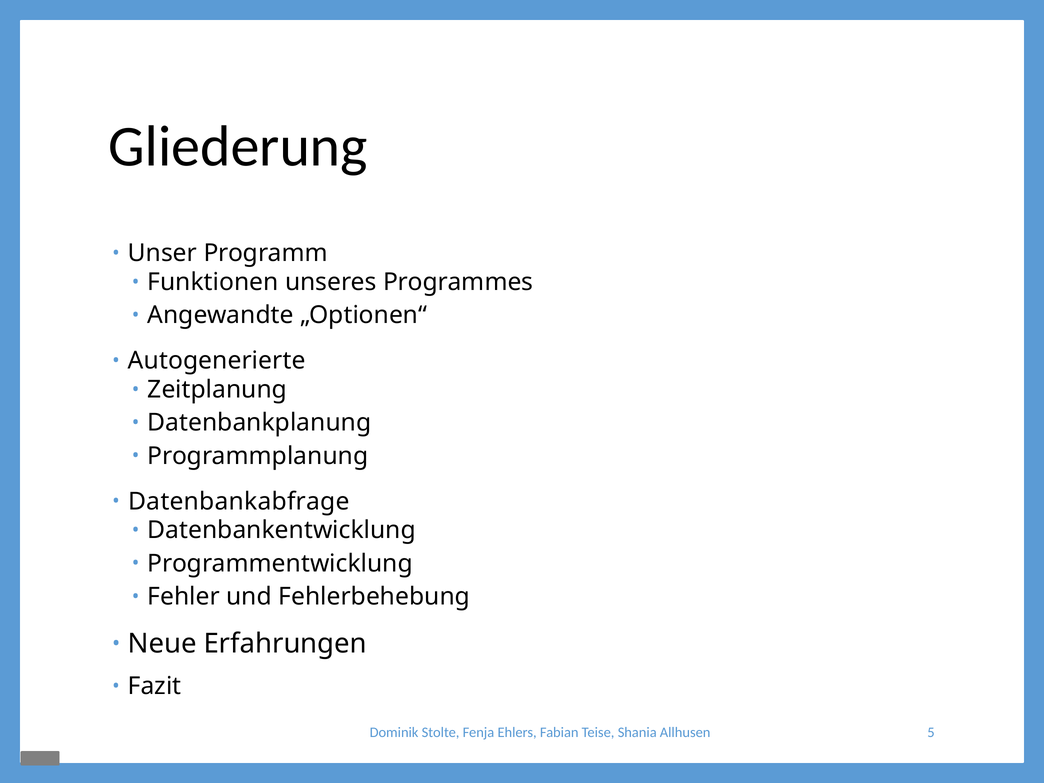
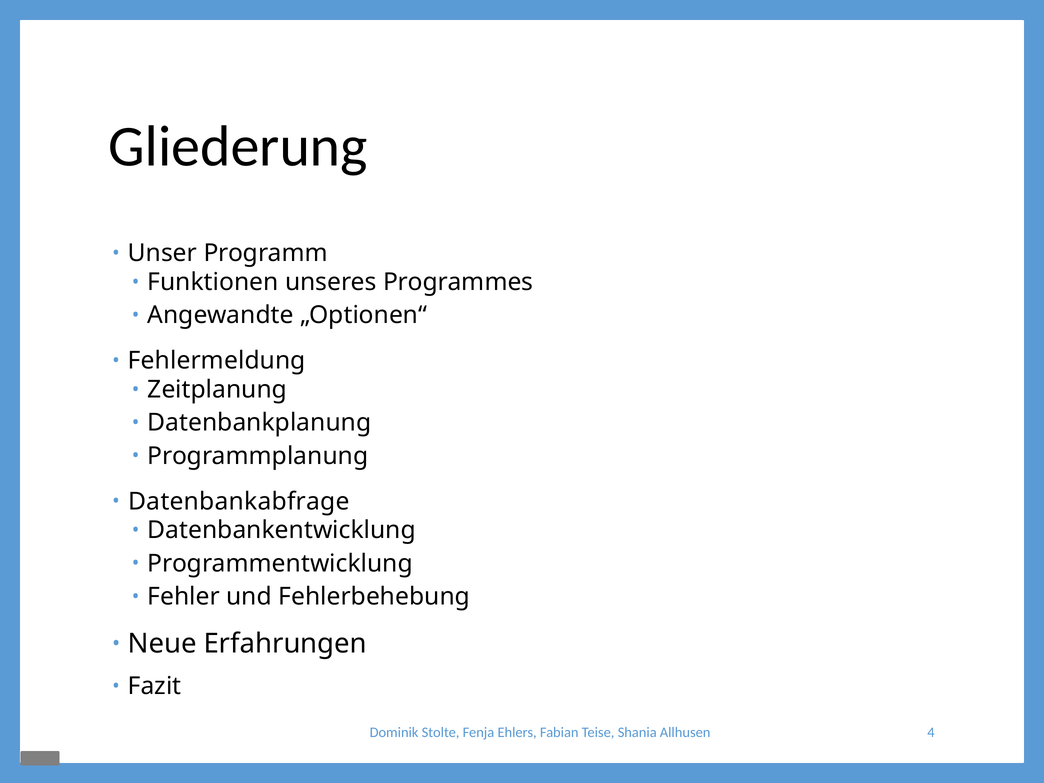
Autogenerierte: Autogenerierte -> Fehlermeldung
5: 5 -> 4
